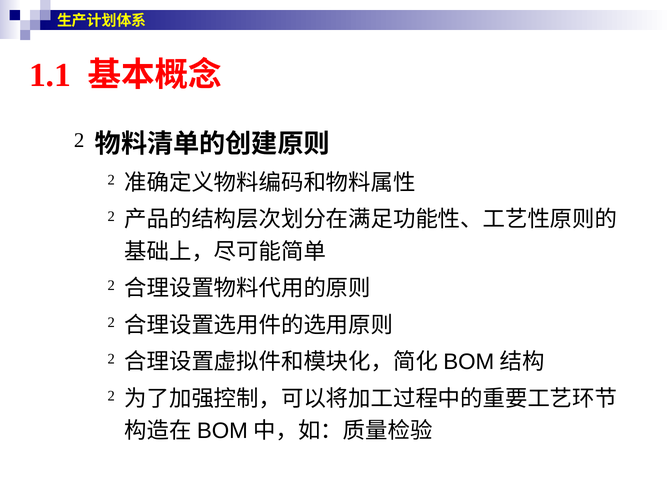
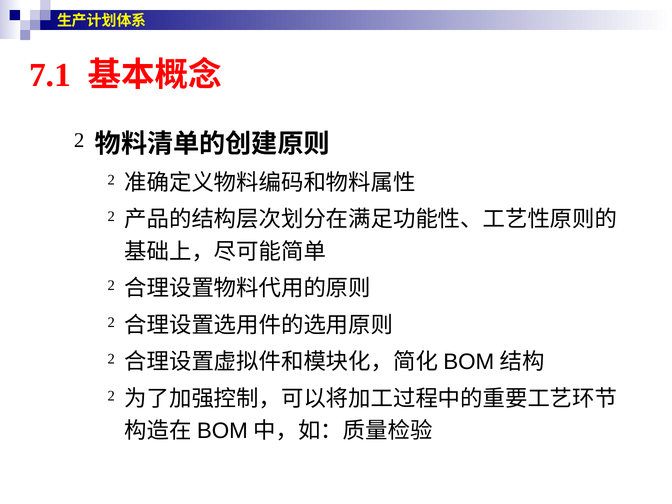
1.1: 1.1 -> 7.1
